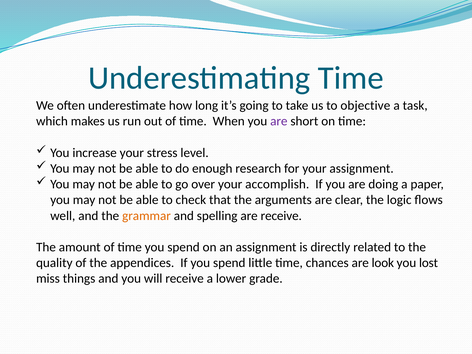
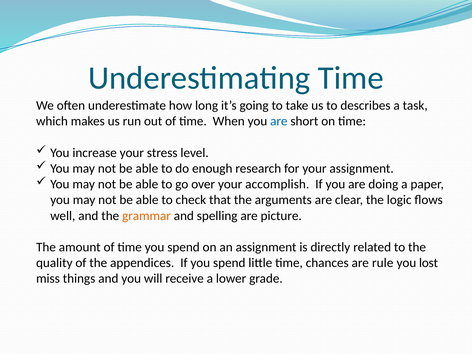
objective: objective -> describes
are at (279, 121) colour: purple -> blue
are receive: receive -> picture
look: look -> rule
